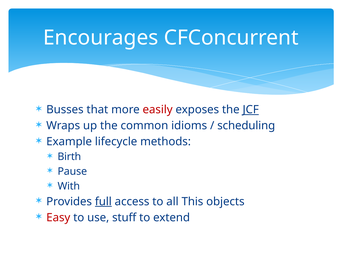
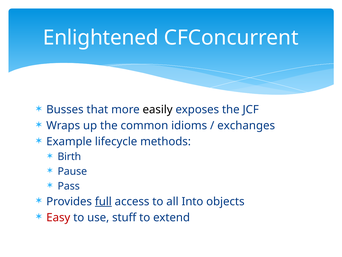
Encourages: Encourages -> Enlightened
easily colour: red -> black
JCF underline: present -> none
scheduling: scheduling -> exchanges
With: With -> Pass
This: This -> Into
